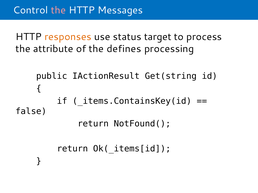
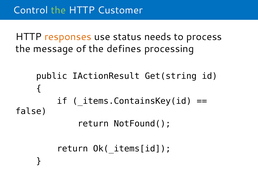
the at (58, 10) colour: pink -> light green
Messages: Messages -> Customer
target: target -> needs
attribute: attribute -> message
